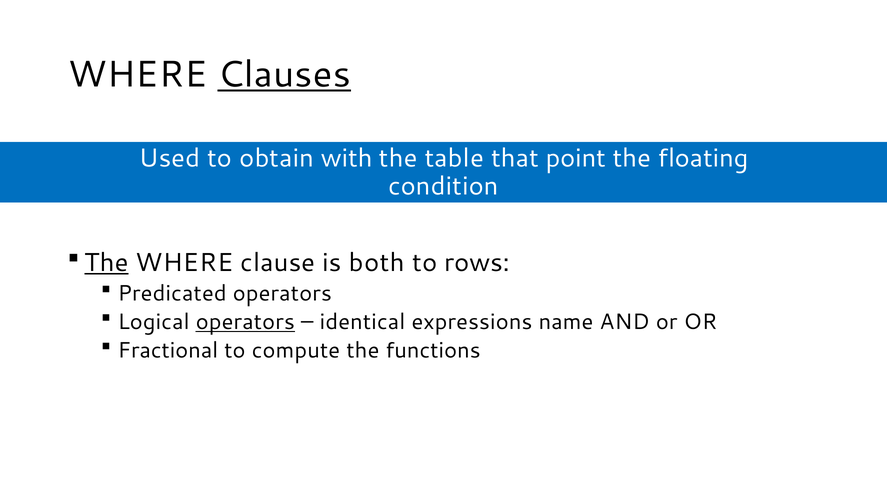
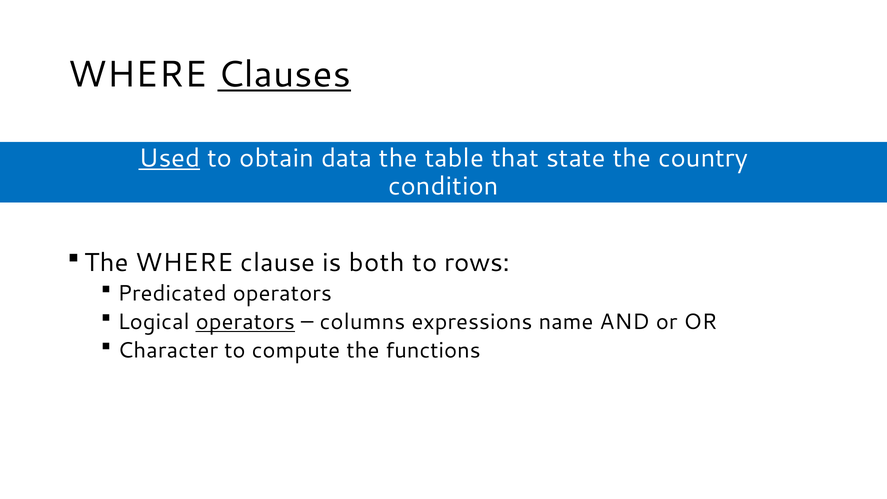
Used underline: none -> present
with: with -> data
point: point -> state
floating: floating -> country
The at (106, 263) underline: present -> none
identical: identical -> columns
Fractional: Fractional -> Character
